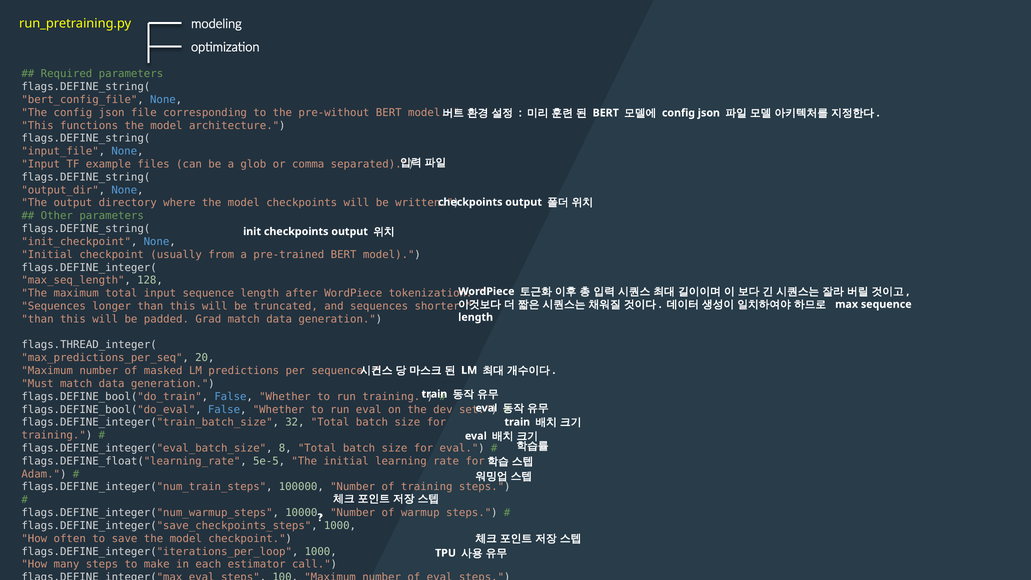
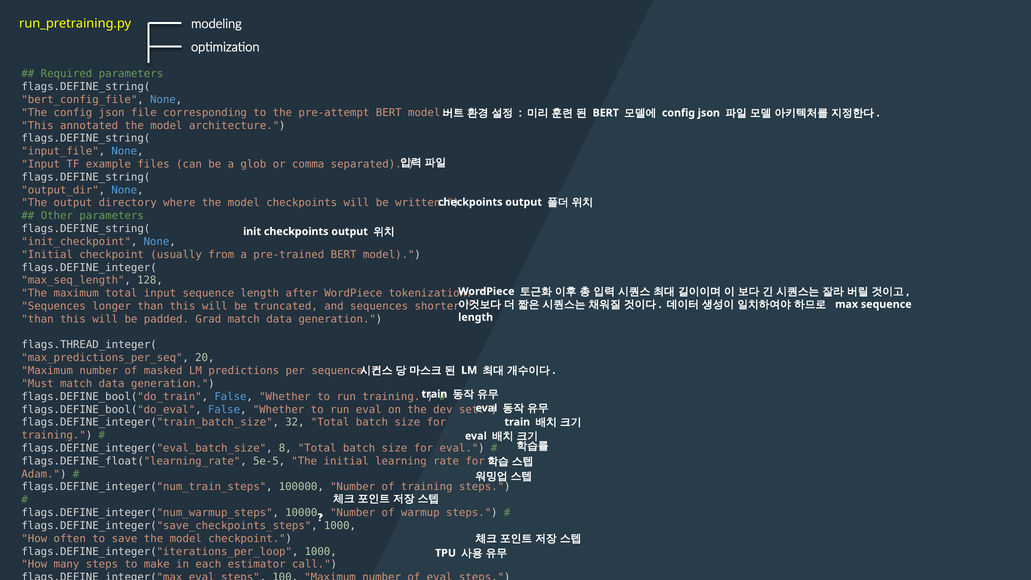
pre-without: pre-without -> pre-attempt
functions: functions -> annotated
